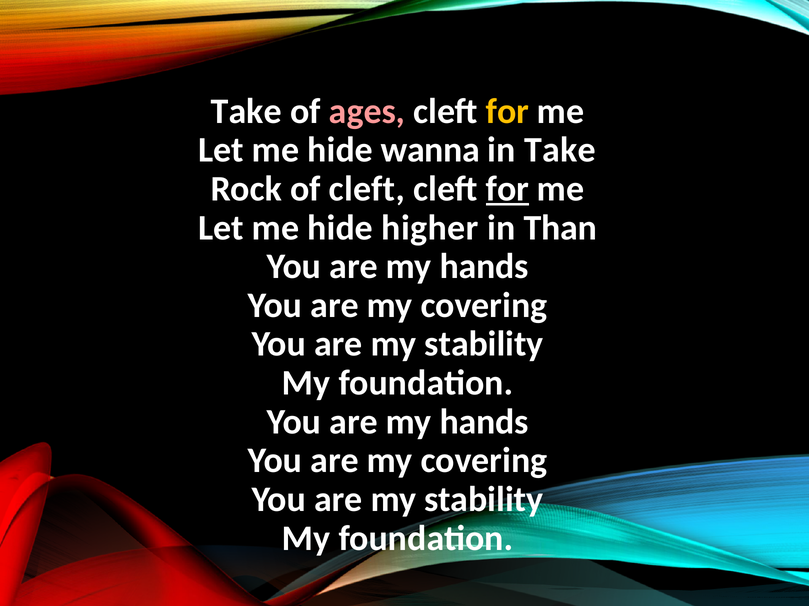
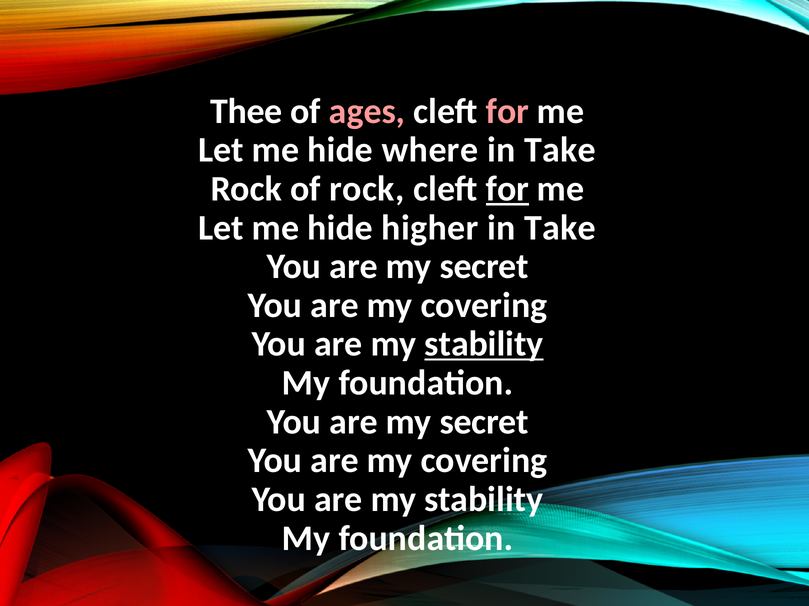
Take at (246, 111): Take -> Thee
for at (507, 111) colour: yellow -> pink
wanna: wanna -> where
of cleft: cleft -> rock
Than at (560, 228): Than -> Take
hands at (484, 267): hands -> secret
stability at (484, 345) underline: none -> present
hands at (484, 422): hands -> secret
